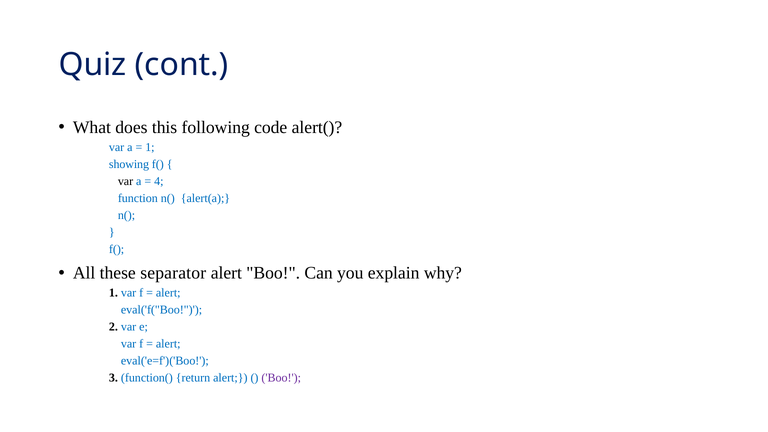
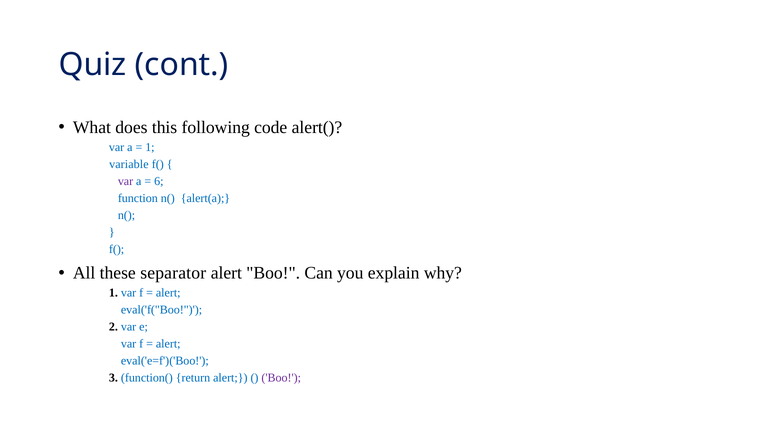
showing: showing -> variable
var at (126, 181) colour: black -> purple
4: 4 -> 6
